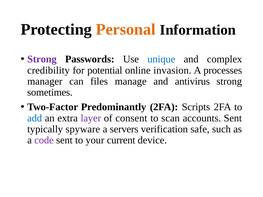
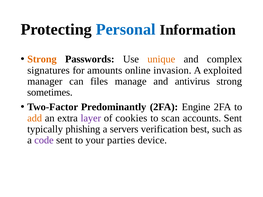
Personal colour: orange -> blue
Strong at (42, 59) colour: purple -> orange
unique colour: blue -> orange
credibility: credibility -> signatures
potential: potential -> amounts
processes: processes -> exploited
Scripts: Scripts -> Engine
add colour: blue -> orange
consent: consent -> cookies
spyware: spyware -> phishing
safe: safe -> best
current: current -> parties
